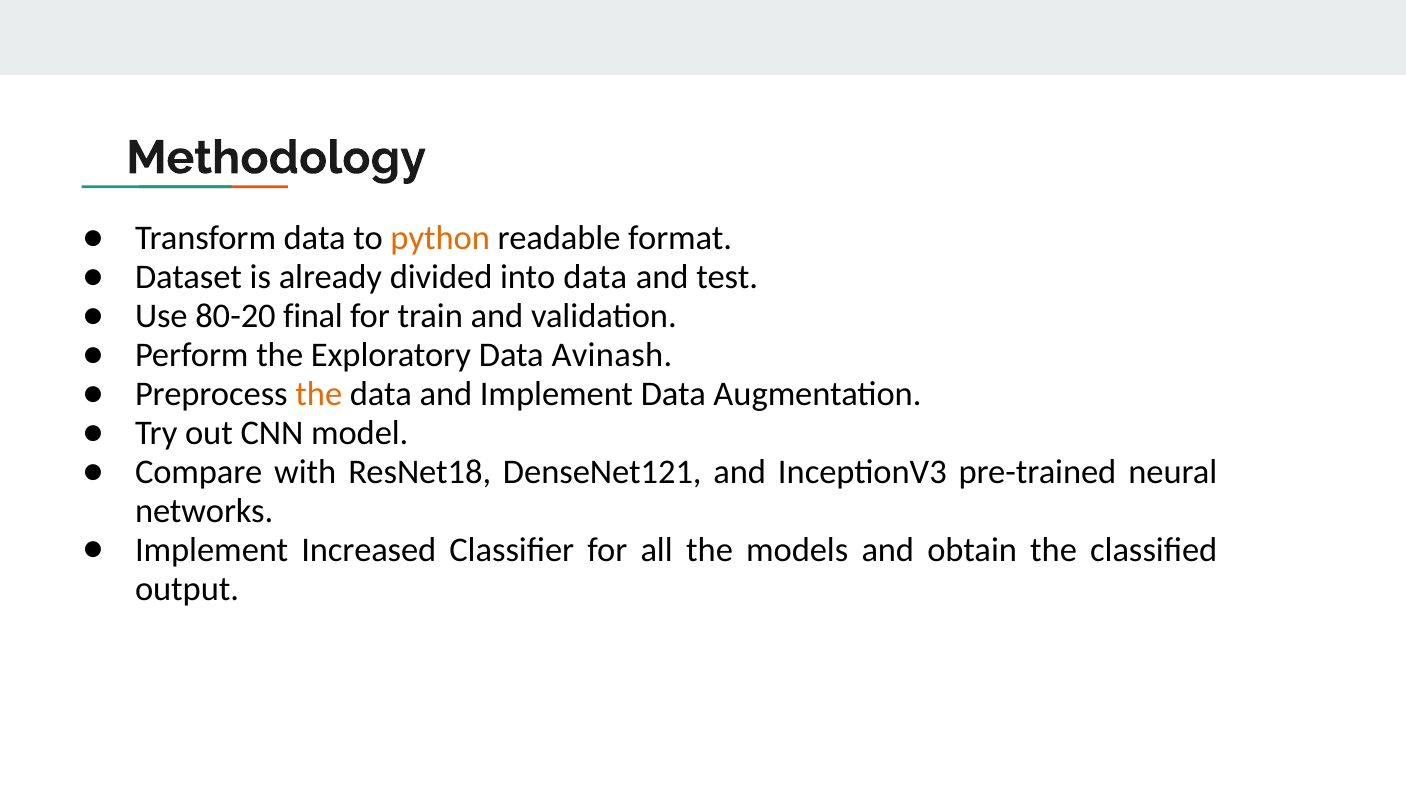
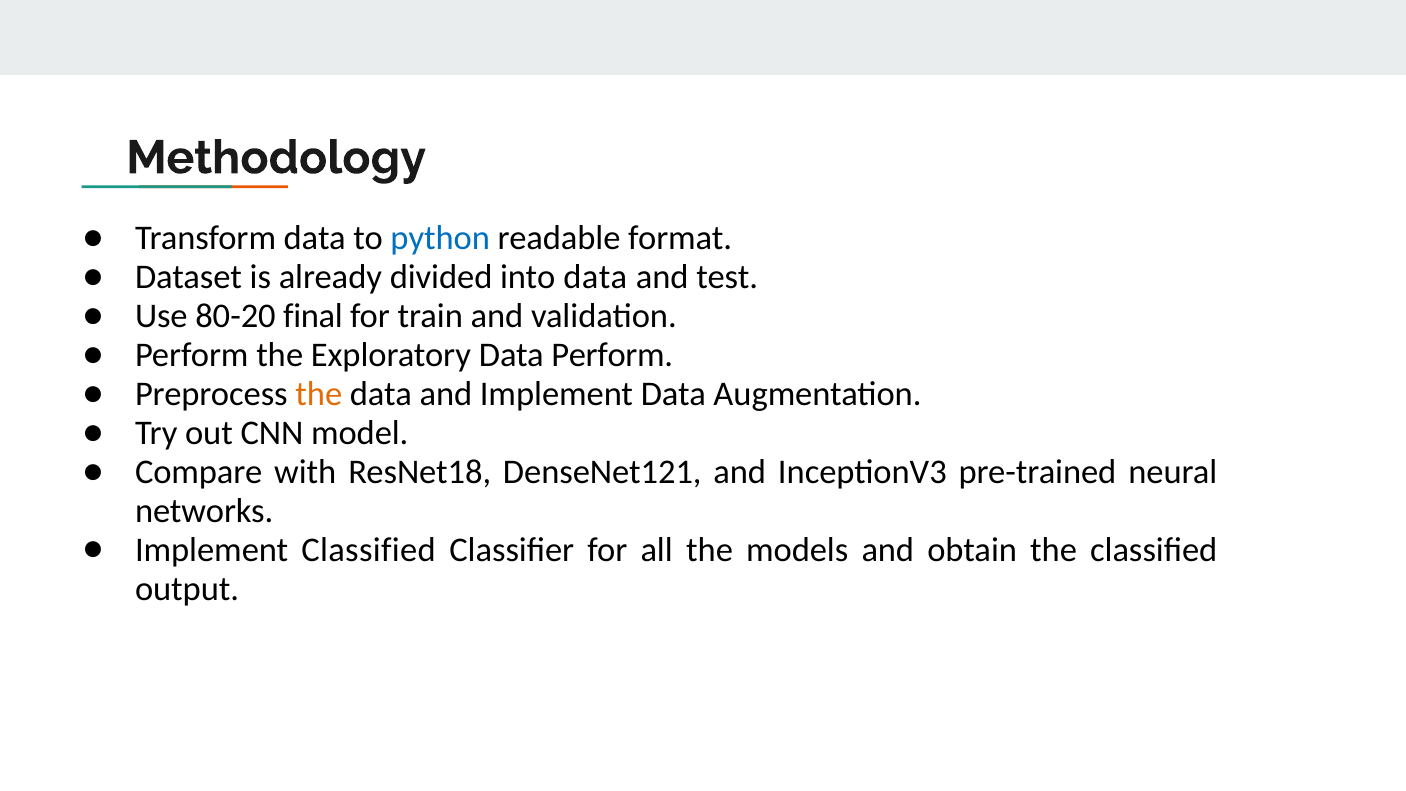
python colour: orange -> blue
Data Avinash: Avinash -> Perform
Implement Increased: Increased -> Classified
